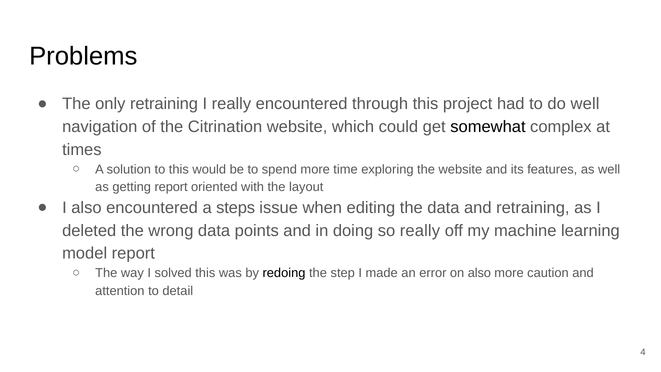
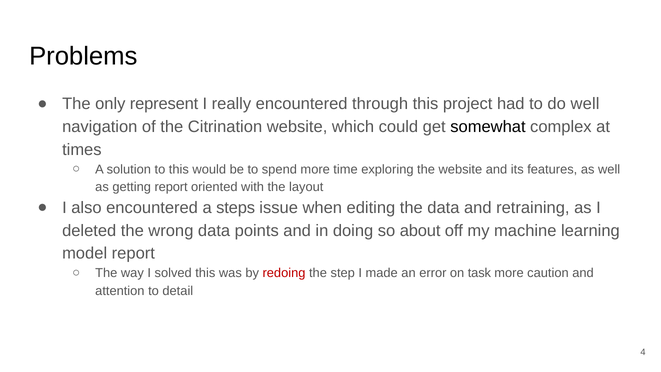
only retraining: retraining -> represent
so really: really -> about
redoing colour: black -> red
on also: also -> task
